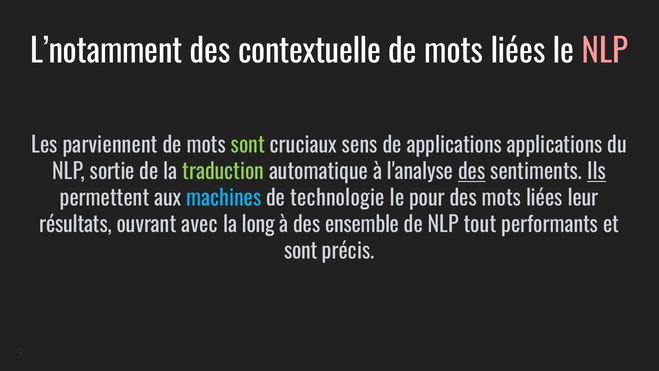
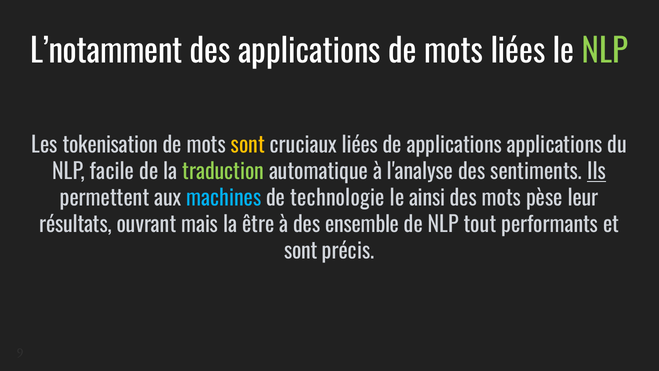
des contextuelle: contextuelle -> applications
NLP at (605, 52) colour: pink -> light green
parviennent: parviennent -> tokenisation
sont at (248, 146) colour: light green -> yellow
cruciaux sens: sens -> liées
sortie: sortie -> facile
des at (472, 172) underline: present -> none
pour: pour -> ainsi
des mots liées: liées -> pèse
avec: avec -> mais
long: long -> être
